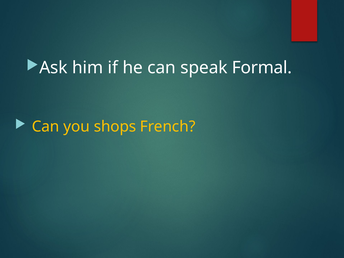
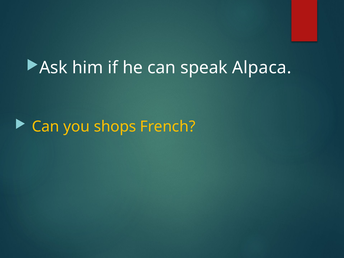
Formal: Formal -> Alpaca
